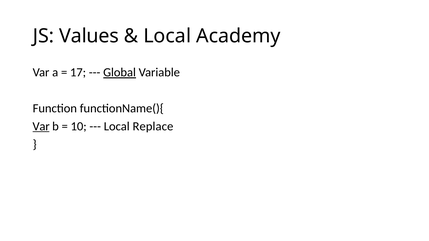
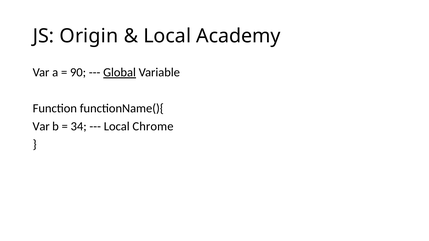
Values: Values -> Origin
17: 17 -> 90
Var at (41, 126) underline: present -> none
10: 10 -> 34
Replace: Replace -> Chrome
